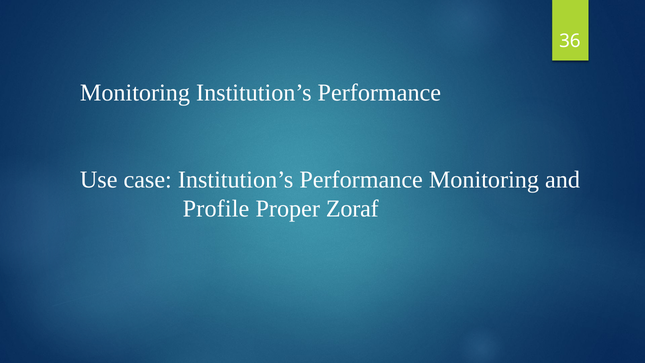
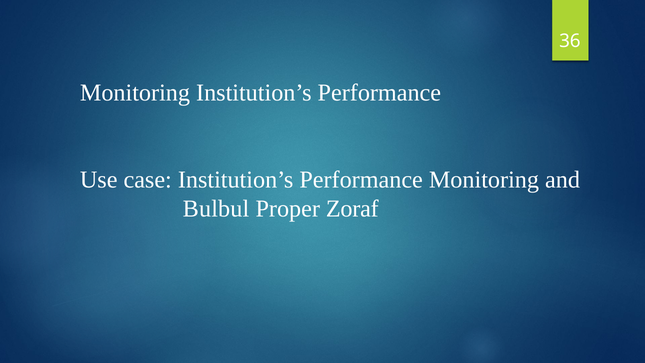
Profile: Profile -> Bulbul
